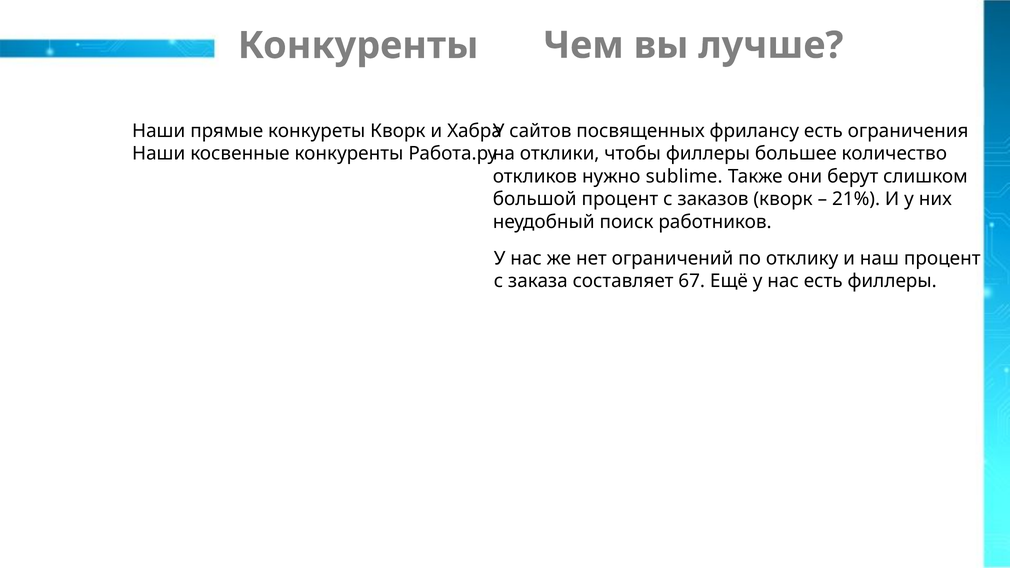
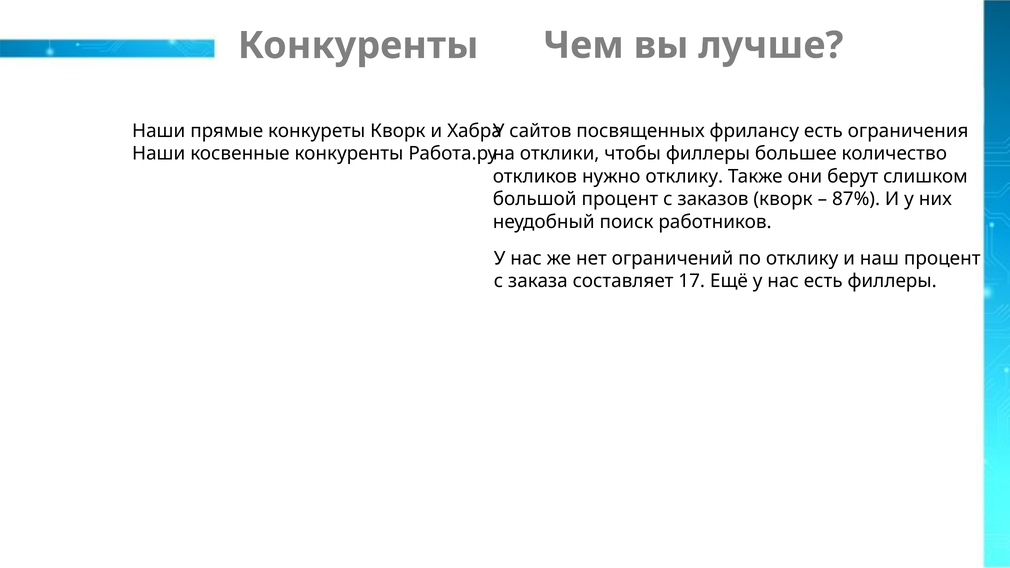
нужно sublime: sublime -> отклику
21%: 21% -> 87%
67: 67 -> 17
